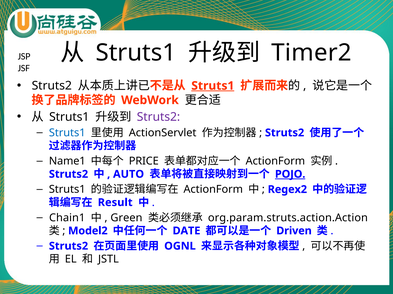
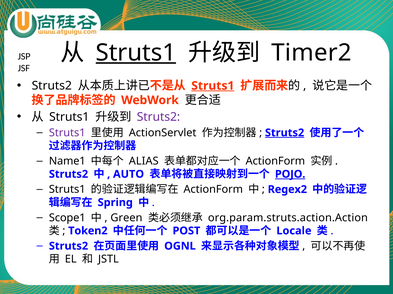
Struts1 at (136, 53) underline: none -> present
Struts1 at (67, 133) colour: blue -> purple
Struts2 at (285, 133) underline: none -> present
PRICE: PRICE -> ALIAS
Result: Result -> Spring
Chain1: Chain1 -> Scope1
Model2: Model2 -> Token2
DATE: DATE -> POST
Driven: Driven -> Locale
